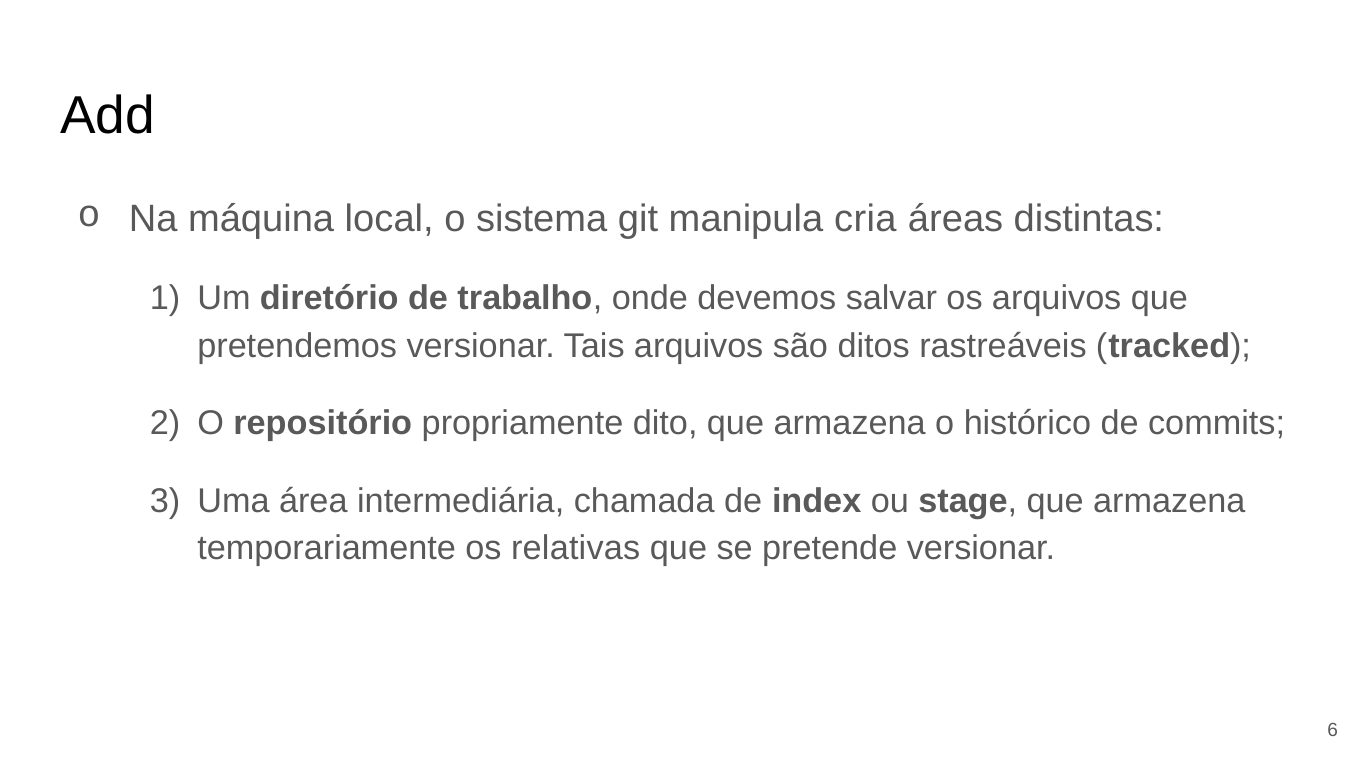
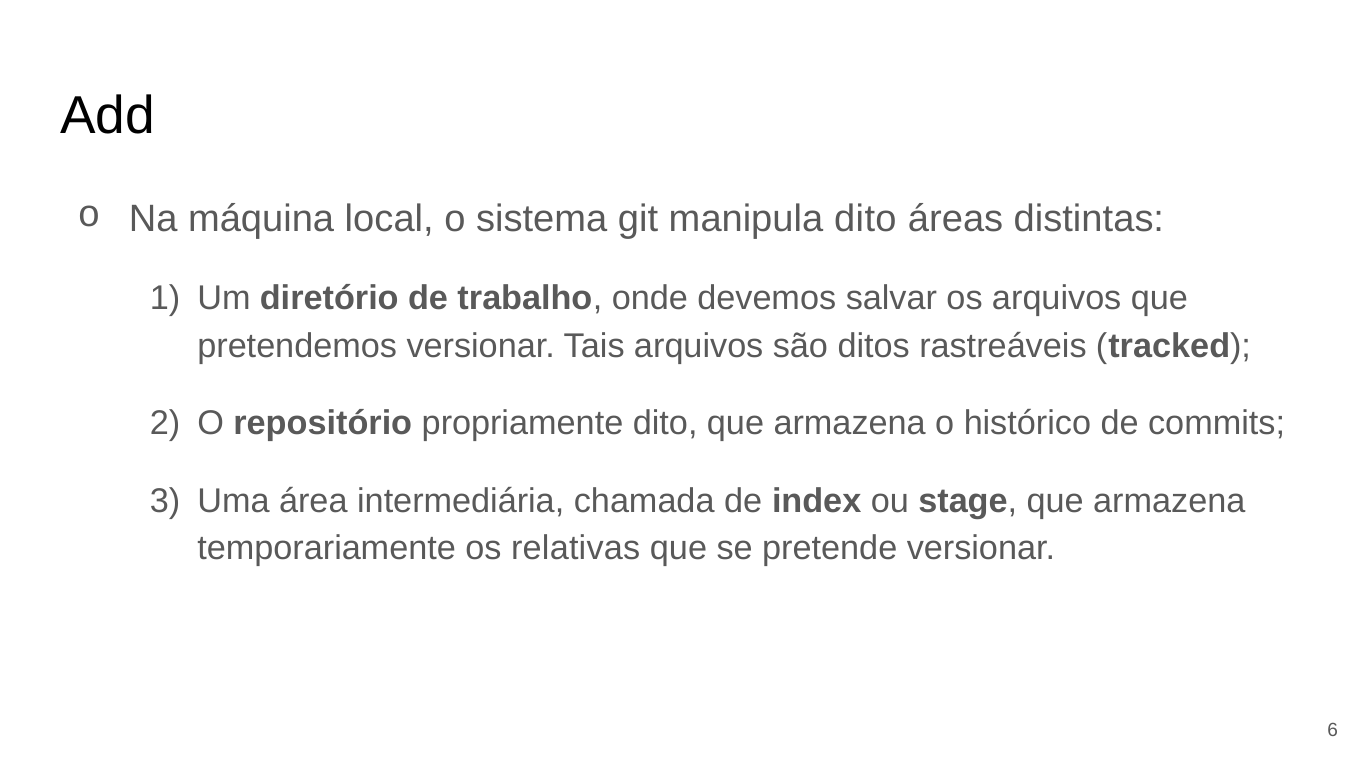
manipula cria: cria -> dito
